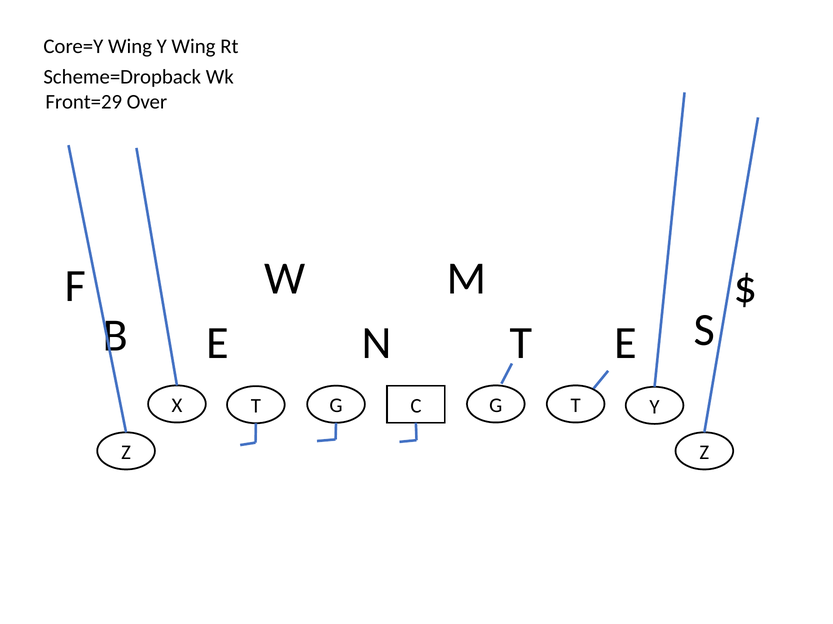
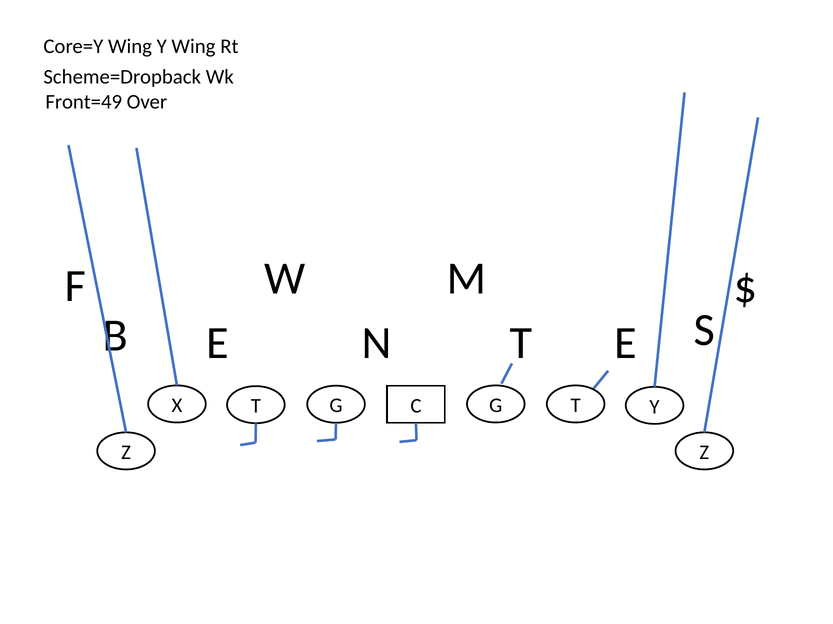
Front=29: Front=29 -> Front=49
